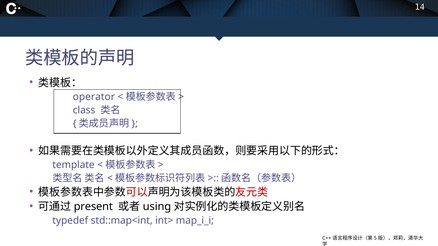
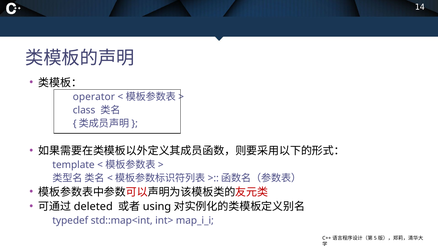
present: present -> deleted
